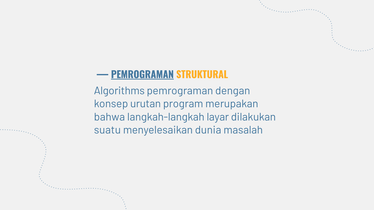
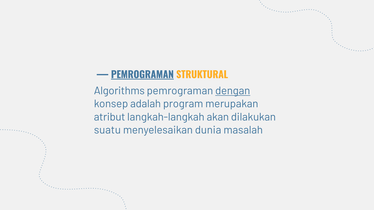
dengan underline: none -> present
urutan: urutan -> adalah
bahwa: bahwa -> atribut
layar: layar -> akan
